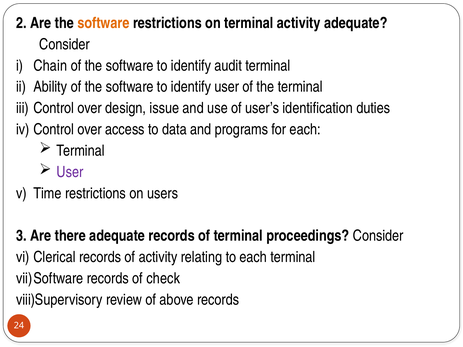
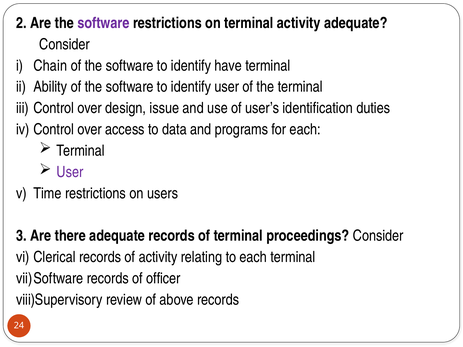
software at (103, 23) colour: orange -> purple
audit: audit -> have
check: check -> officer
